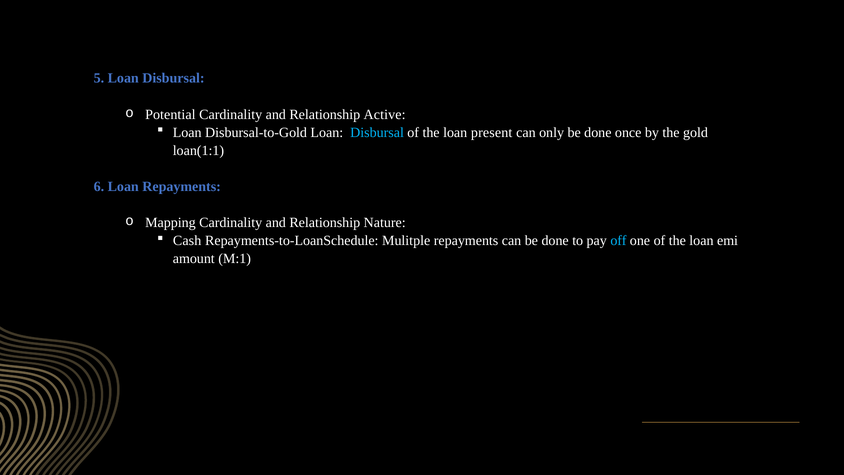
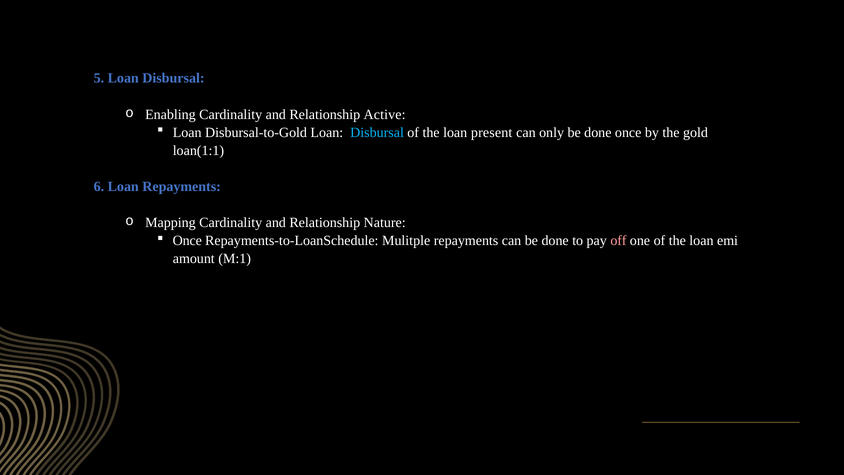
Potential: Potential -> Enabling
Cash at (187, 241): Cash -> Once
off colour: light blue -> pink
